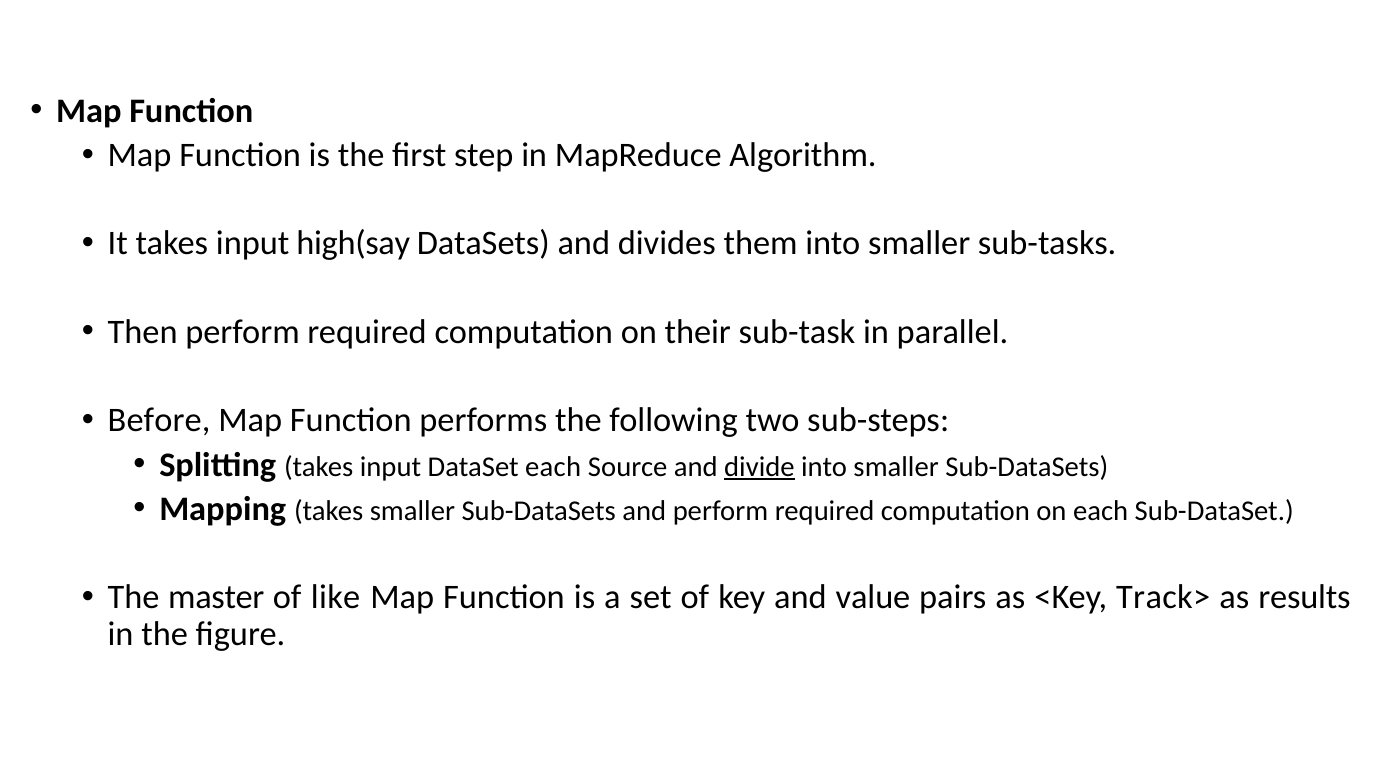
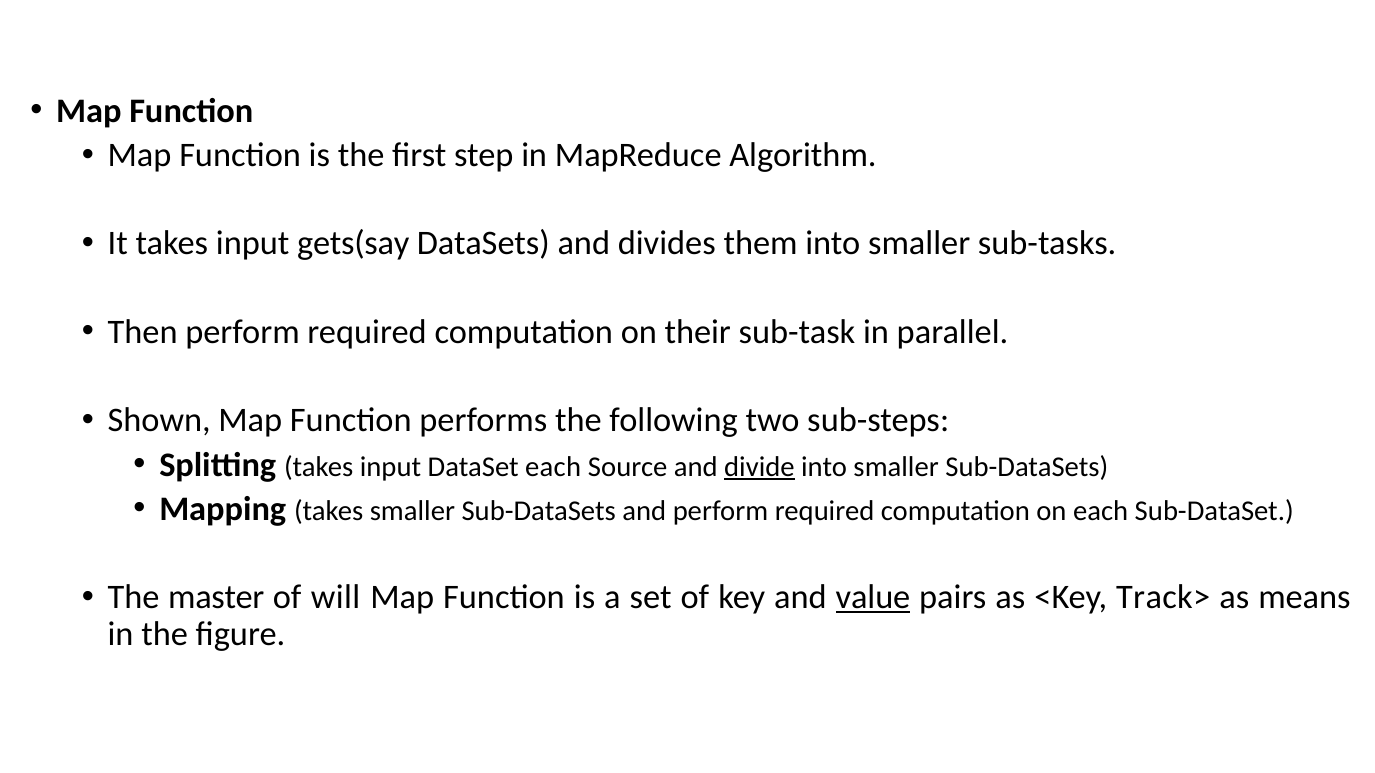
high(say: high(say -> gets(say
Before: Before -> Shown
like: like -> will
value underline: none -> present
results: results -> means
